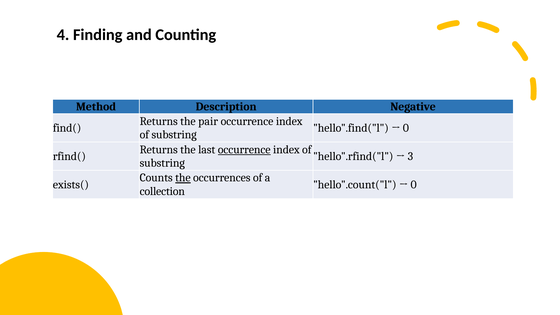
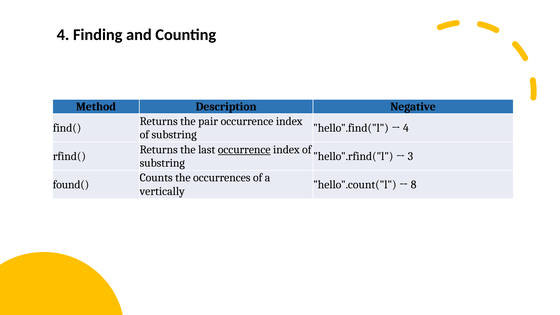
0 at (406, 128): 0 -> 4
the at (183, 178) underline: present -> none
exists(: exists( -> found(
0 at (414, 185): 0 -> 8
collection: collection -> vertically
